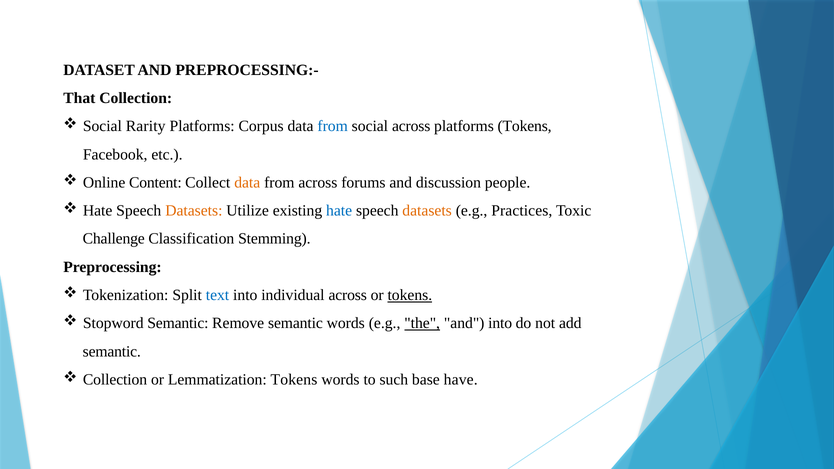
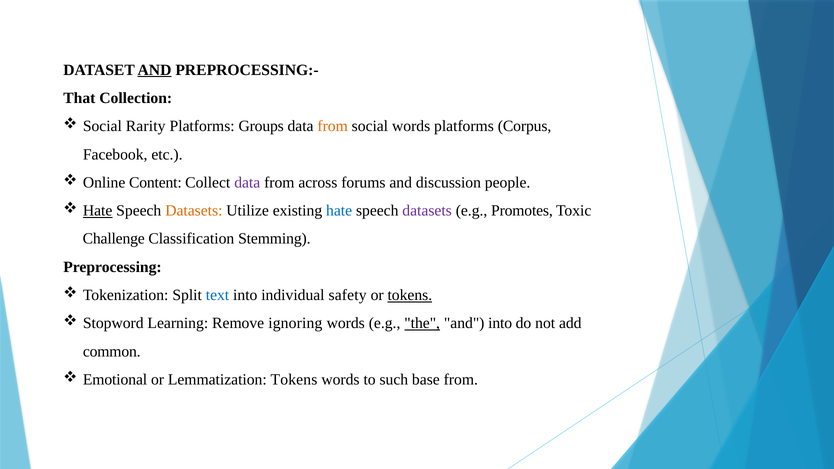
AND at (155, 70) underline: none -> present
Corpus: Corpus -> Groups
from at (333, 126) colour: blue -> orange
social across: across -> words
platforms Tokens: Tokens -> Corpus
data at (247, 183) colour: orange -> purple
Hate at (98, 211) underline: none -> present
datasets at (427, 211) colour: orange -> purple
Practices: Practices -> Promotes
individual across: across -> safety
Stopword Semantic: Semantic -> Learning
Remove semantic: semantic -> ignoring
semantic at (112, 351): semantic -> common
Collection at (115, 380): Collection -> Emotional
base have: have -> from
